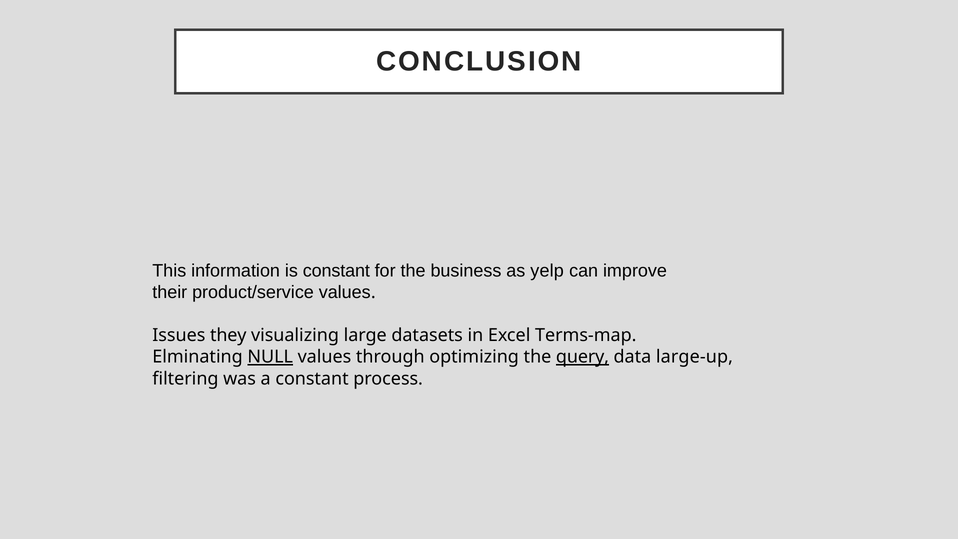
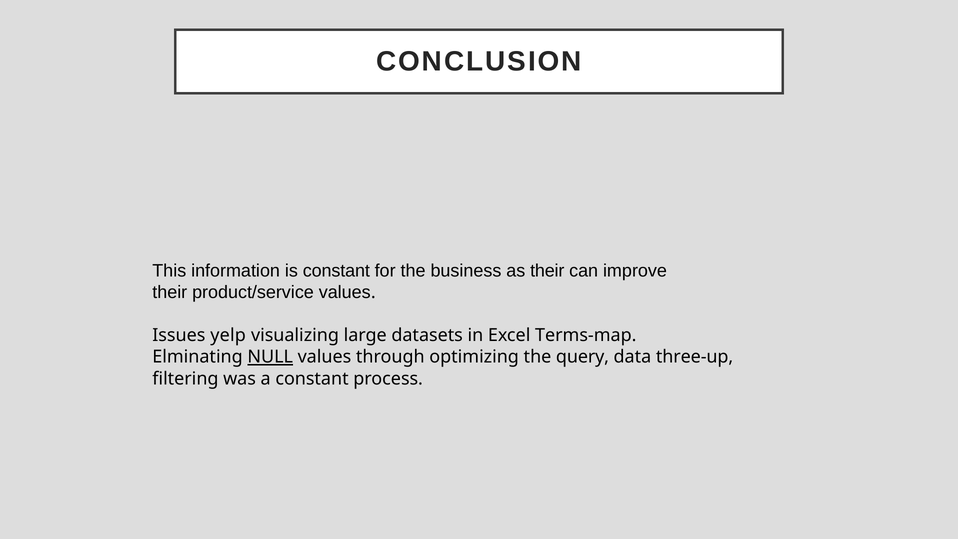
as yelp: yelp -> their
they: they -> yelp
query underline: present -> none
large-up: large-up -> three-up
